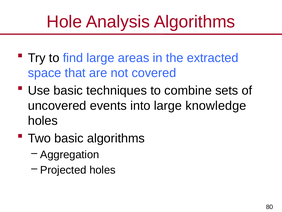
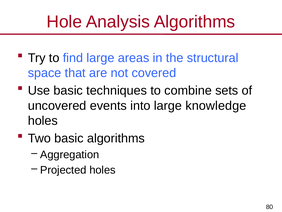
extracted: extracted -> structural
